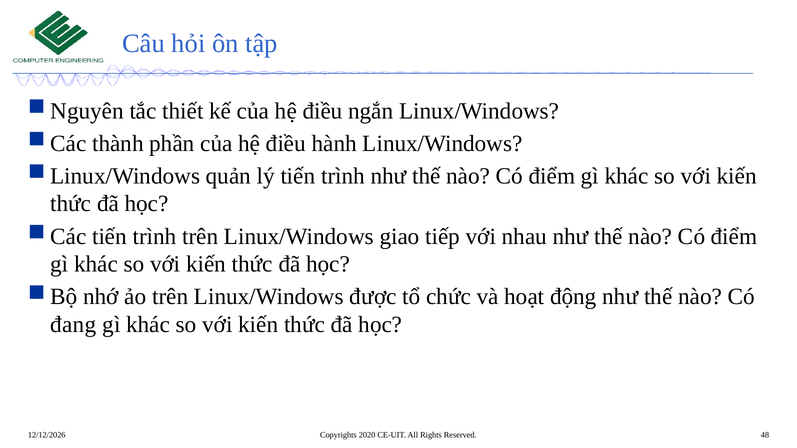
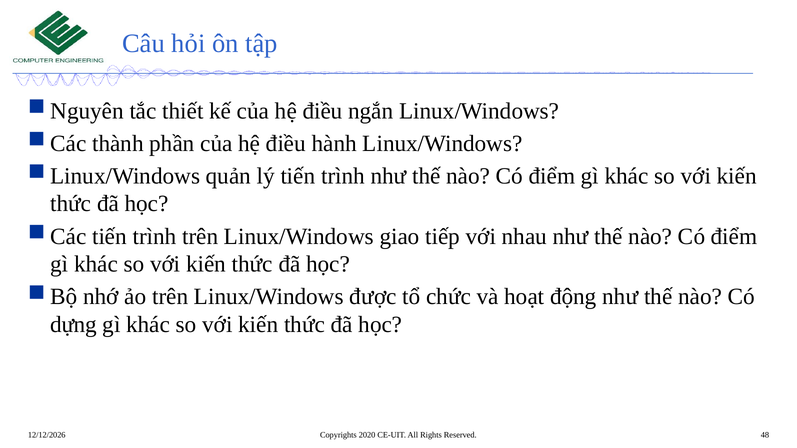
đang: đang -> dựng
